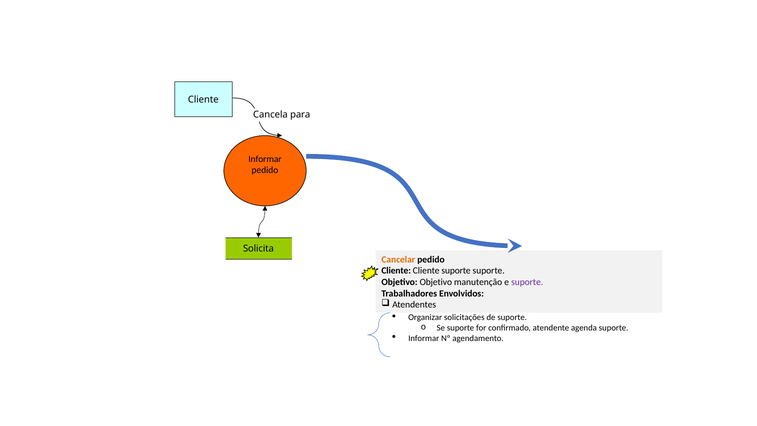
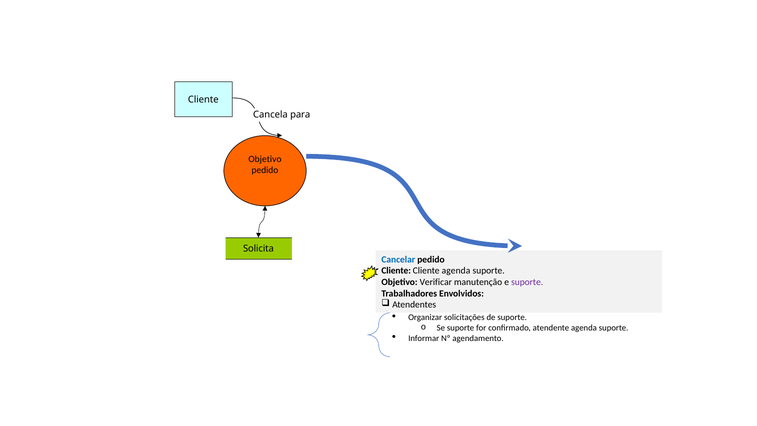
Informar at (265, 159): Informar -> Objetivo
Cancelar colour: orange -> blue
Cliente suporte: suporte -> agenda
Objetivo Objetivo: Objetivo -> Verificar
